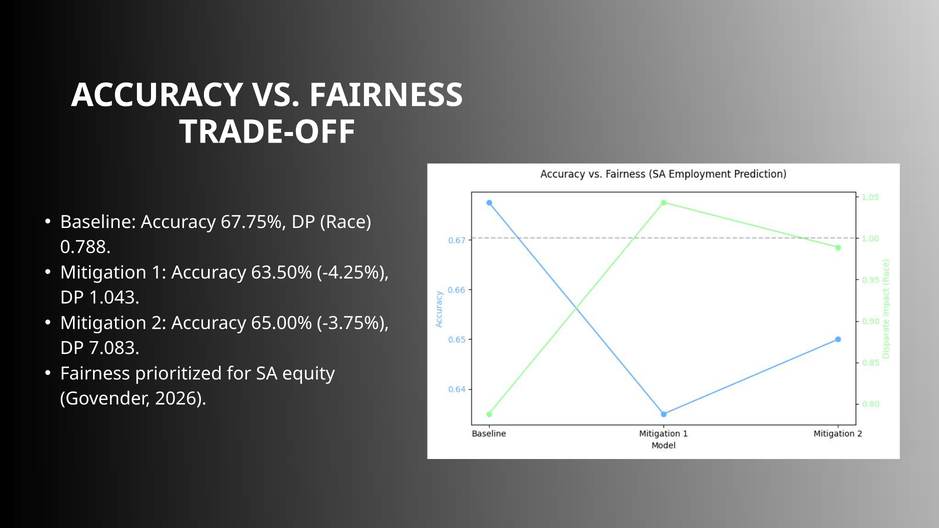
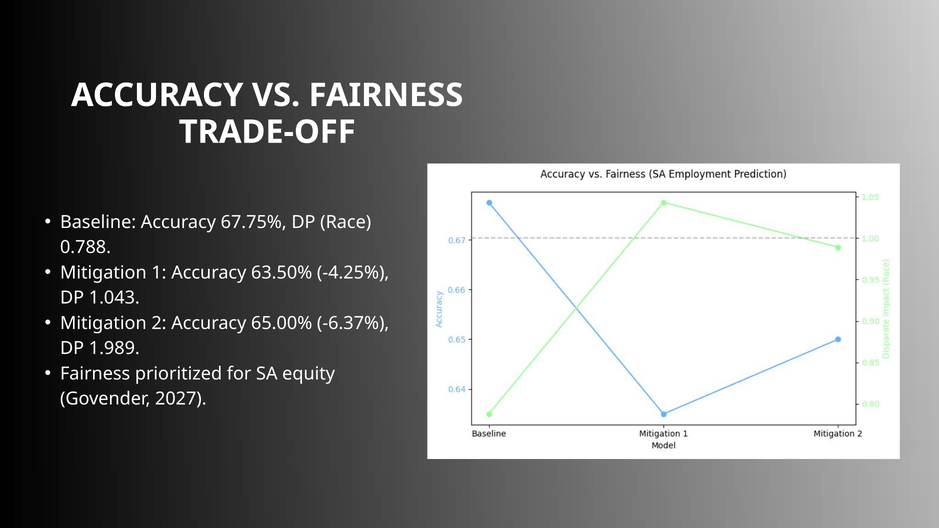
-3.75%: -3.75% -> -6.37%
7.083: 7.083 -> 1.989
2026: 2026 -> 2027
